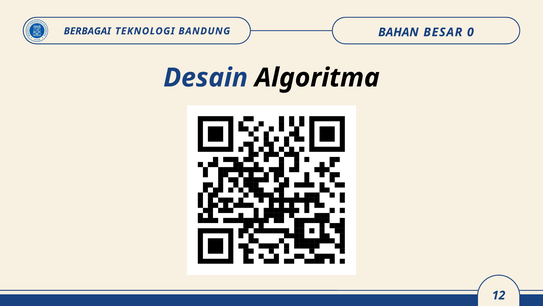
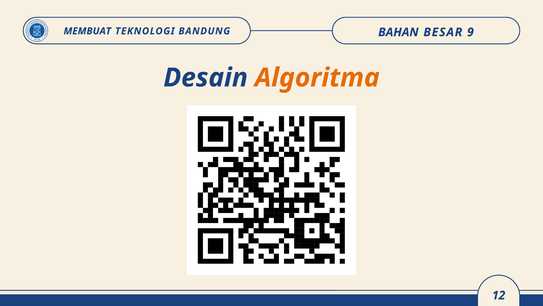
BERBAGAI: BERBAGAI -> MEMBUAT
0: 0 -> 9
Algoritma colour: black -> orange
